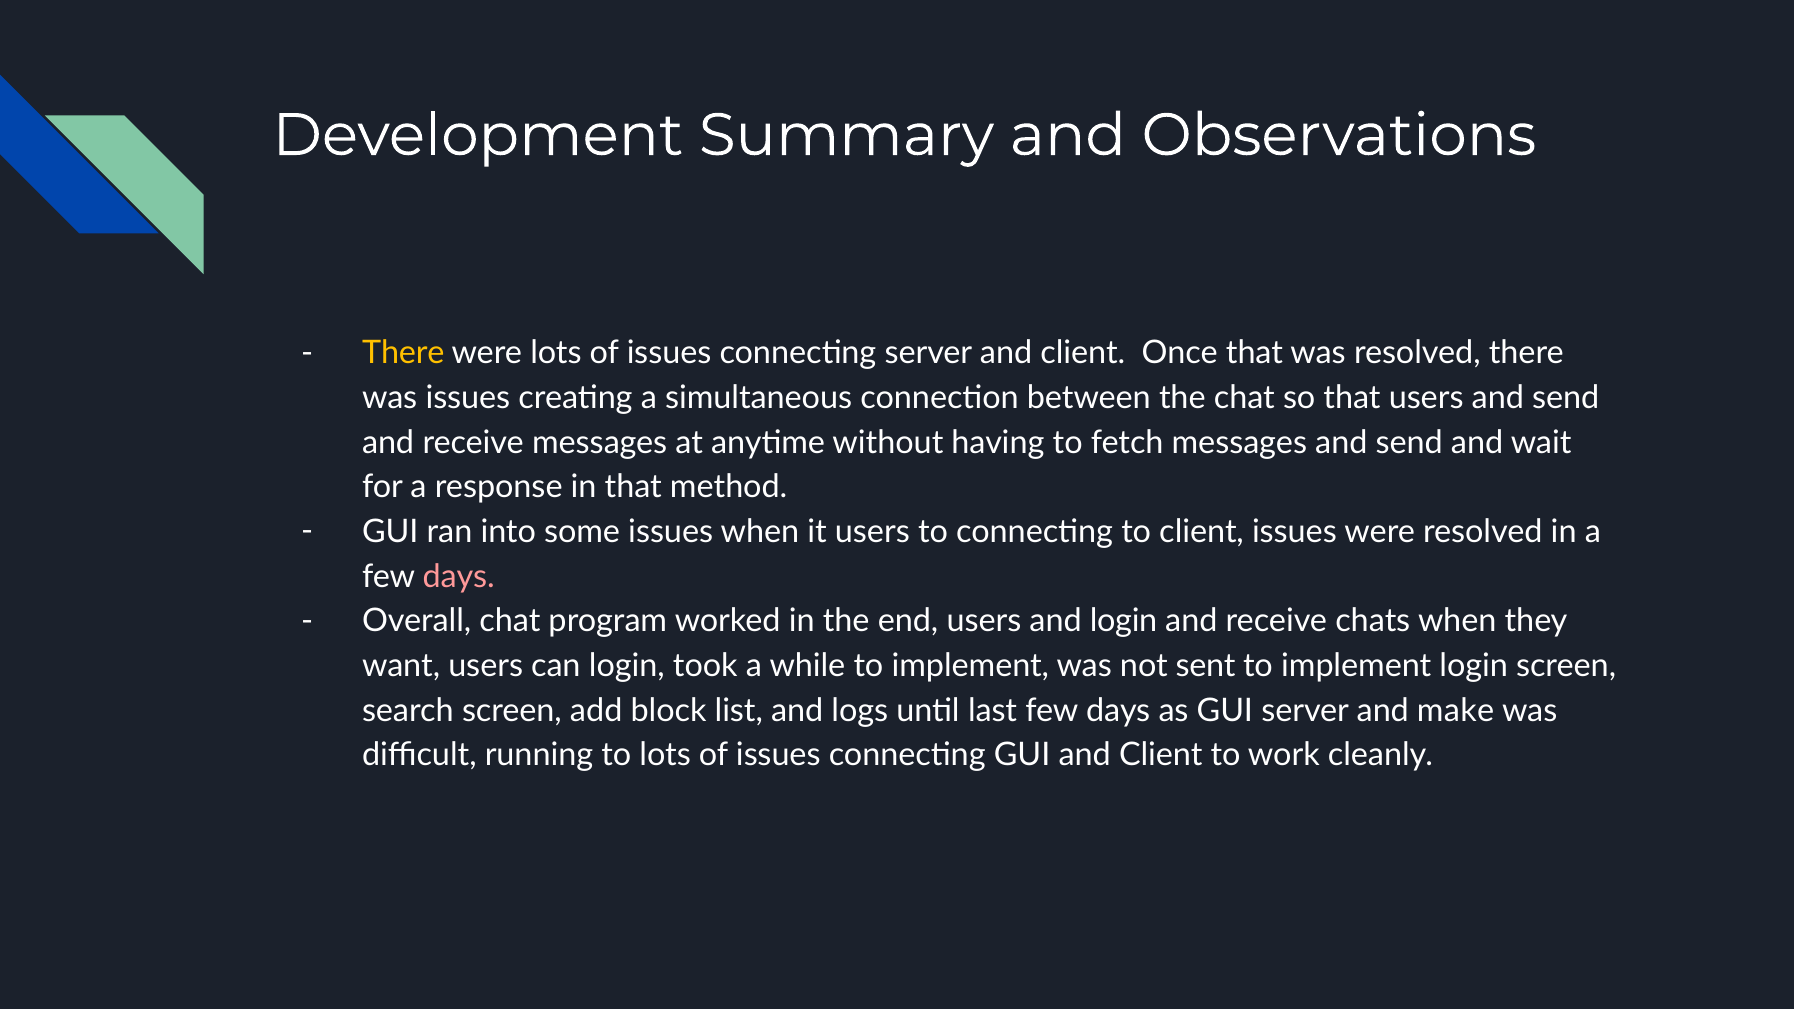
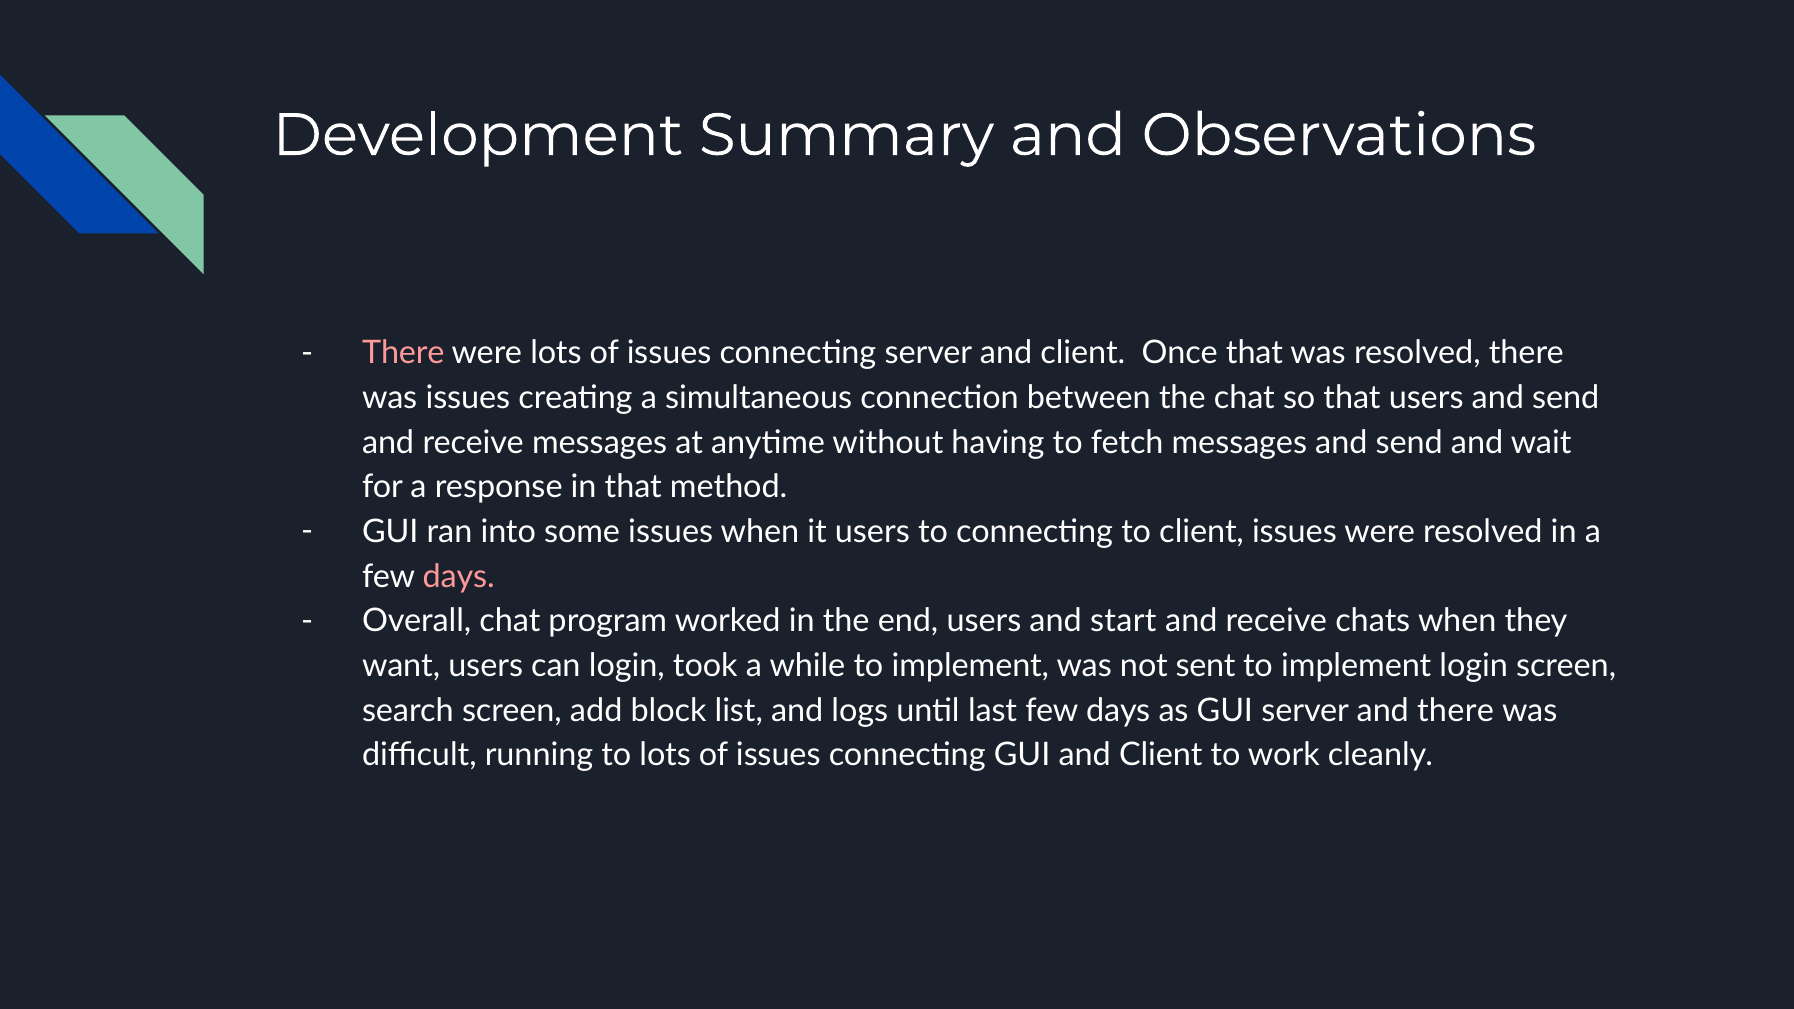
There at (403, 353) colour: yellow -> pink
and login: login -> start
and make: make -> there
